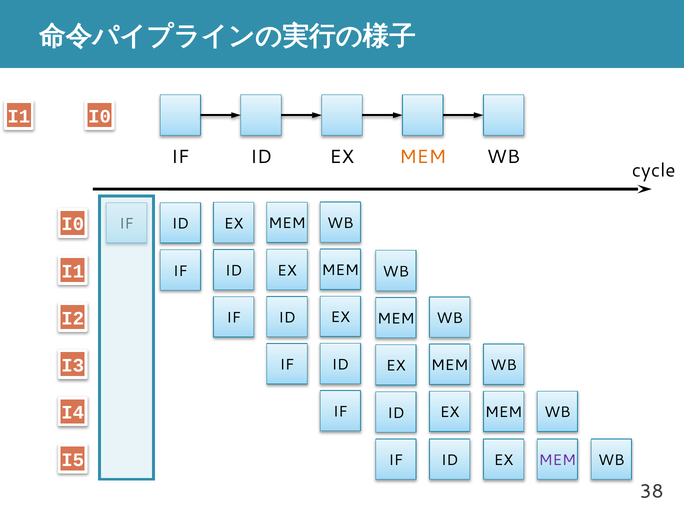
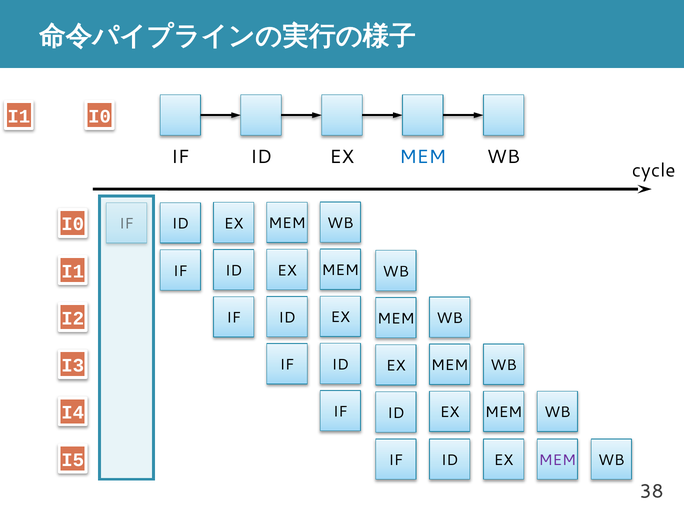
MEM at (423, 157) colour: orange -> blue
